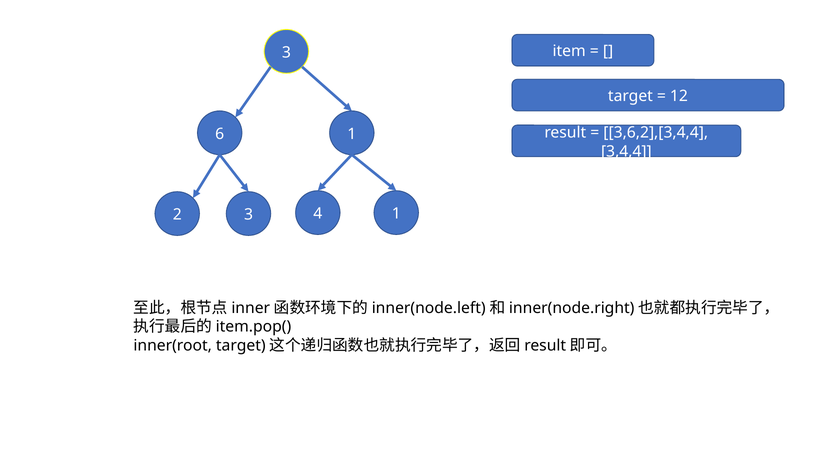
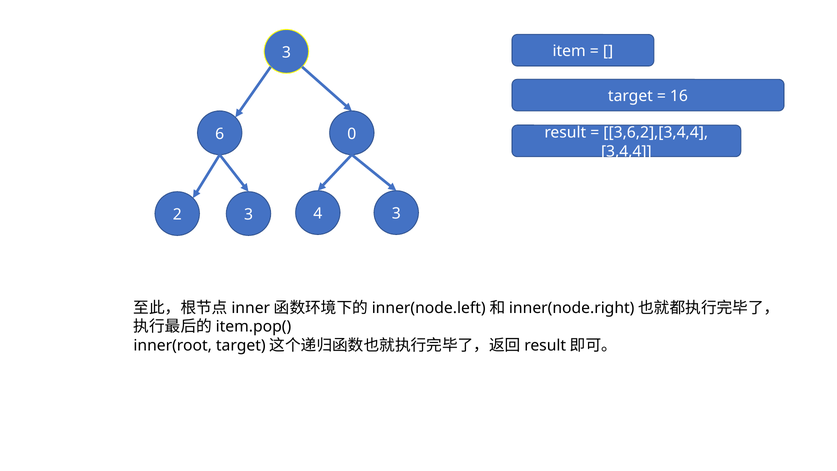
12: 12 -> 16
6 1: 1 -> 0
2 1: 1 -> 3
